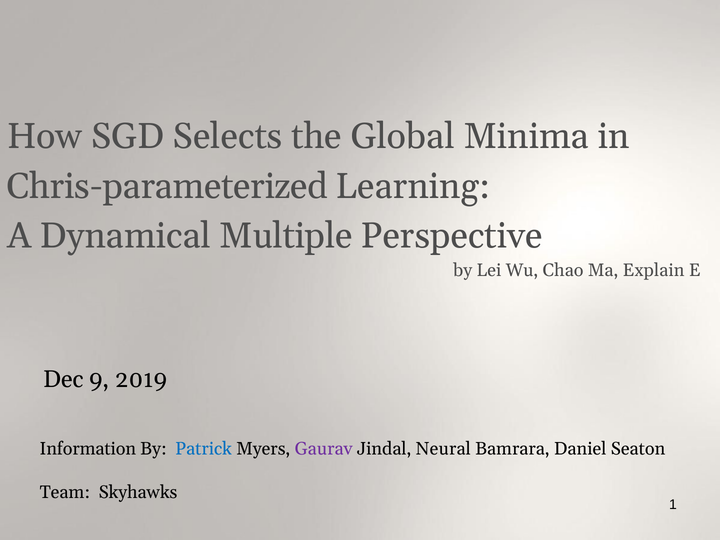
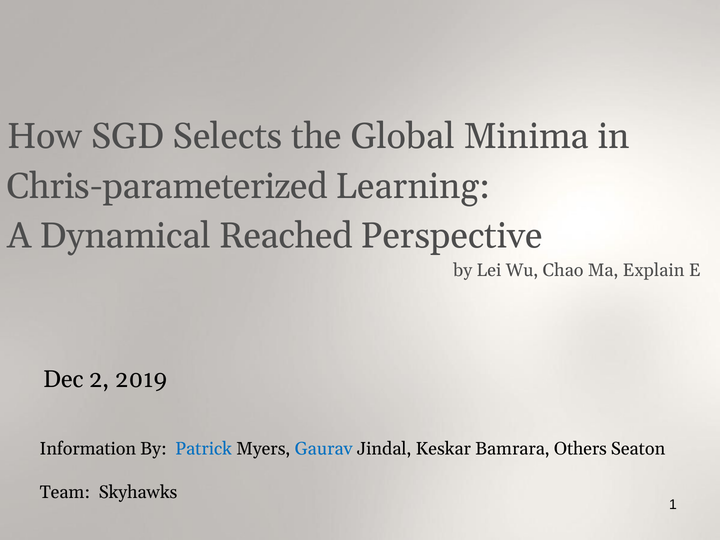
Multiple: Multiple -> Reached
9: 9 -> 2
Gaurav colour: purple -> blue
Neural: Neural -> Keskar
Daniel: Daniel -> Others
